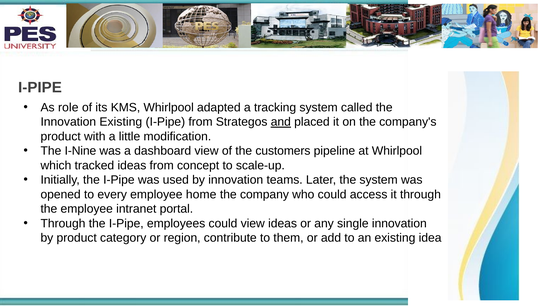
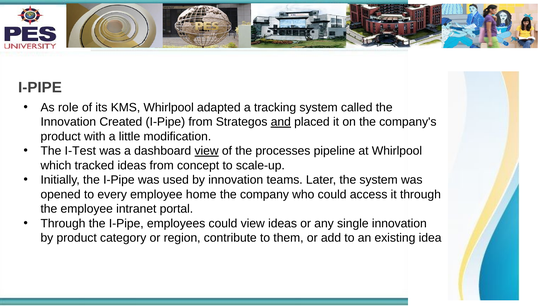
Innovation Existing: Existing -> Created
I-Nine: I-Nine -> I-Test
view at (207, 151) underline: none -> present
customers: customers -> processes
